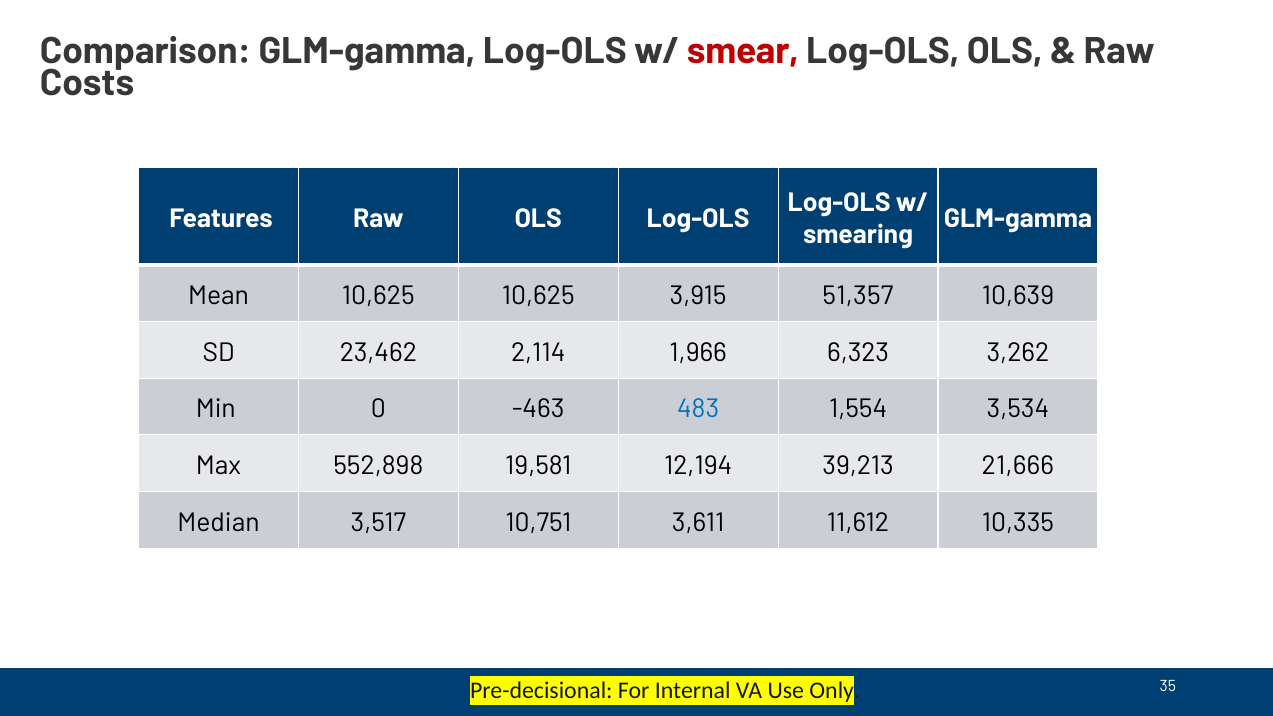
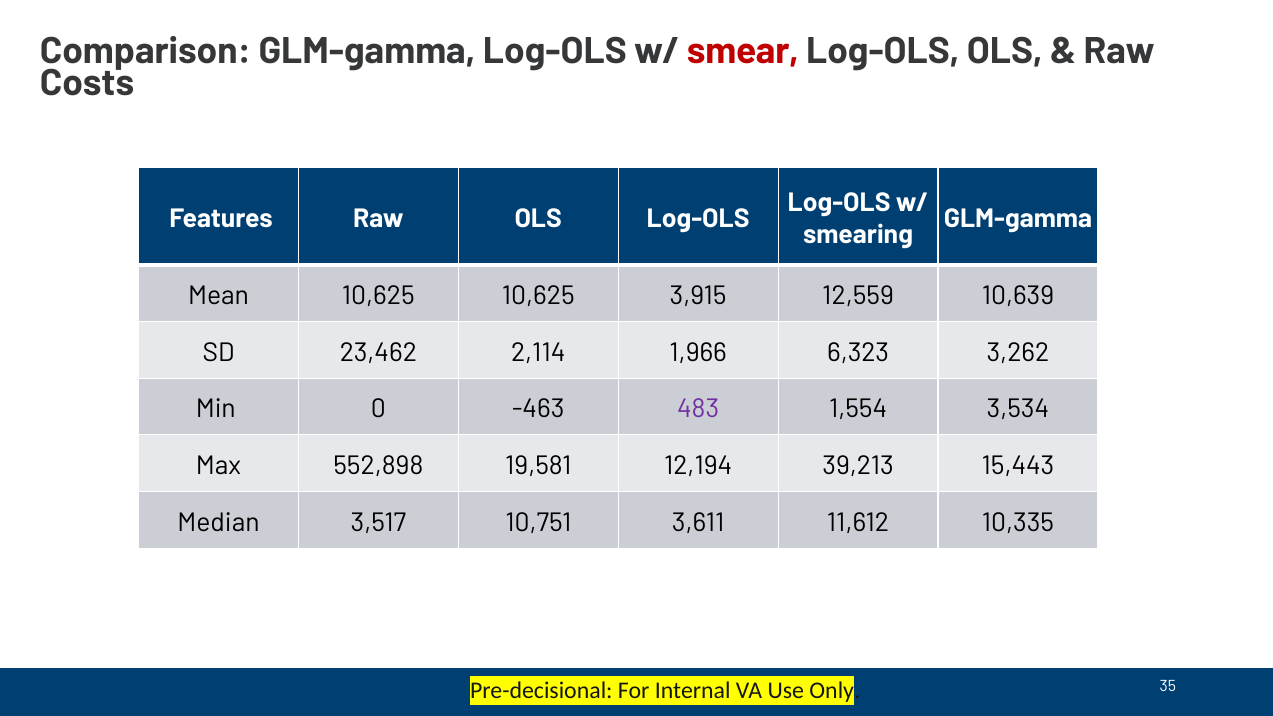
51,357: 51,357 -> 12,559
483 colour: blue -> purple
21,666: 21,666 -> 15,443
